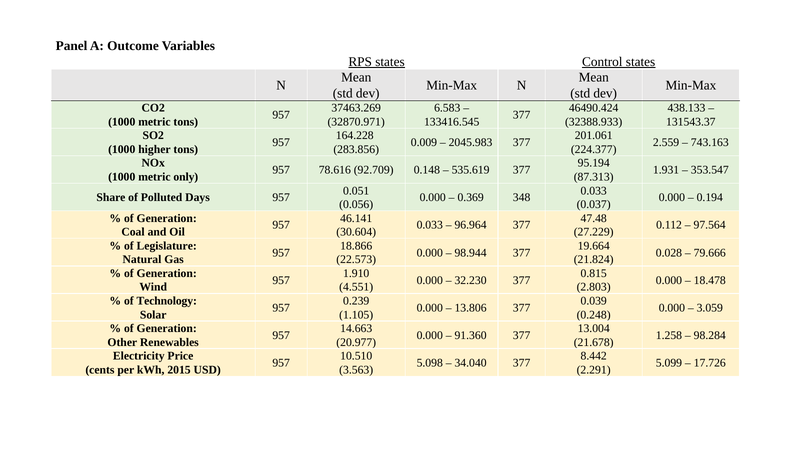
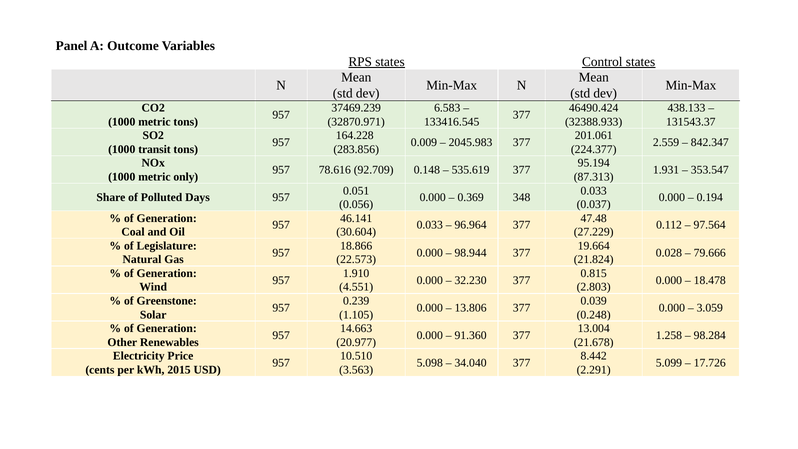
37463.269: 37463.269 -> 37469.239
743.163: 743.163 -> 842.347
higher: higher -> transit
Technology: Technology -> Greenstone
